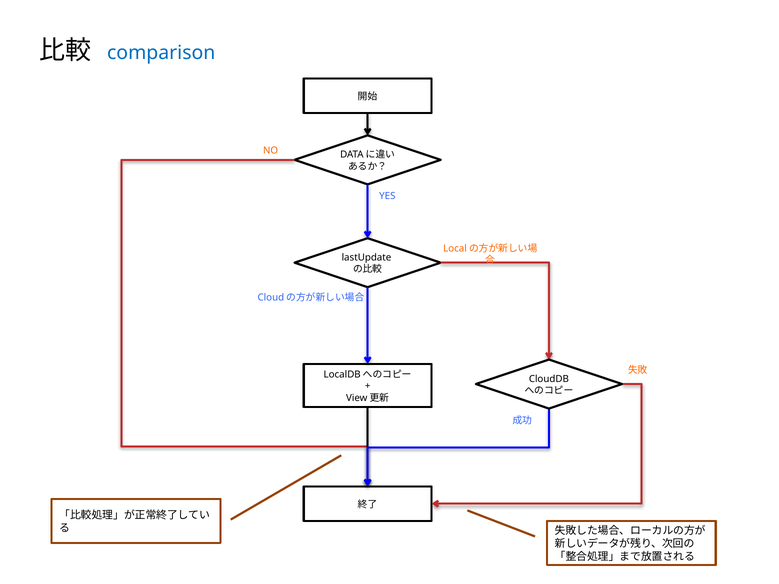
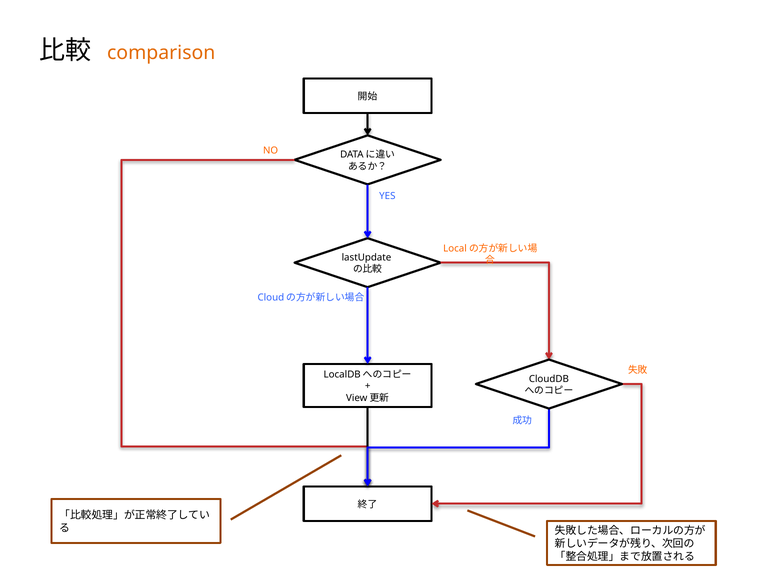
comparison colour: blue -> orange
